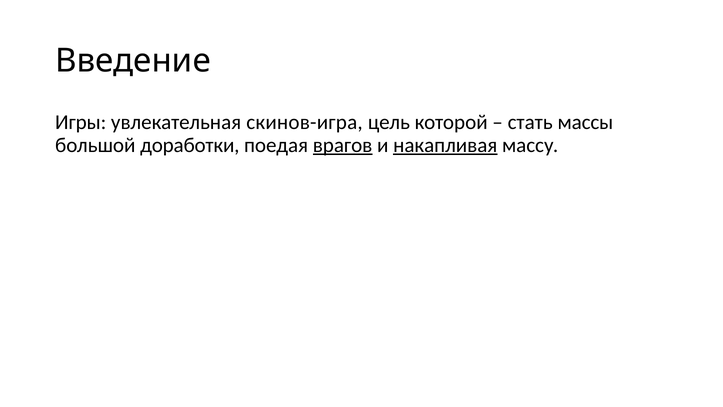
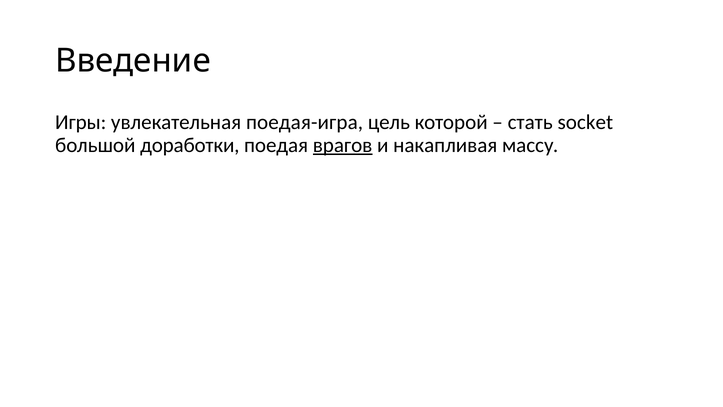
скинов-игра: скинов-игра -> поедая-игра
массы: массы -> socket
накапливая underline: present -> none
